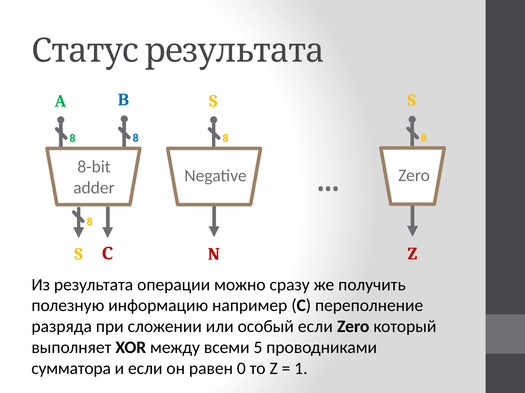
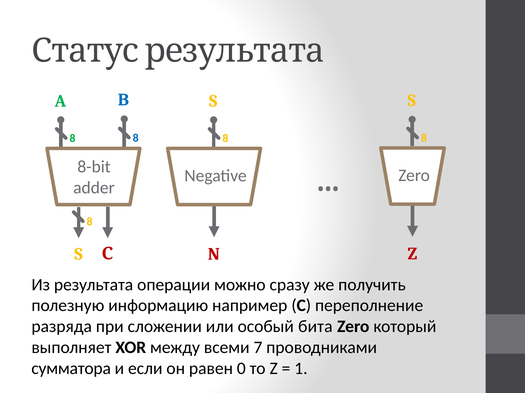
особый если: если -> бита
5: 5 -> 7
